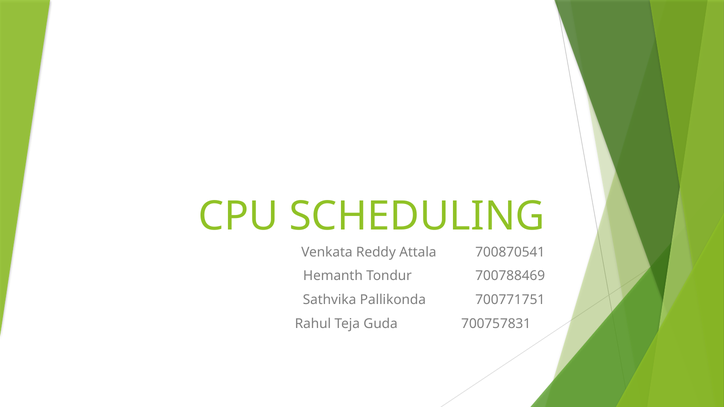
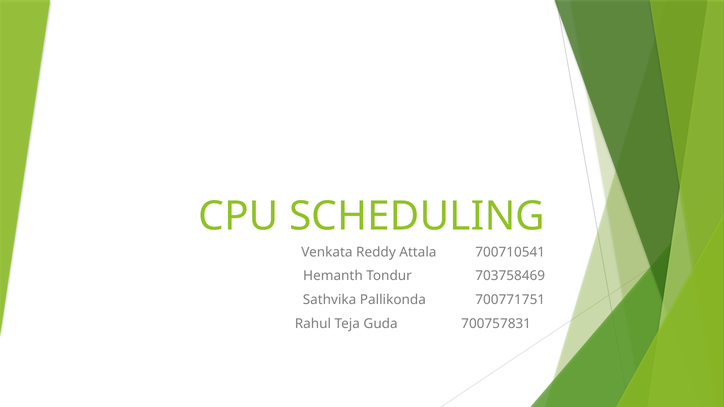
700870541: 700870541 -> 700710541
700788469: 700788469 -> 703758469
